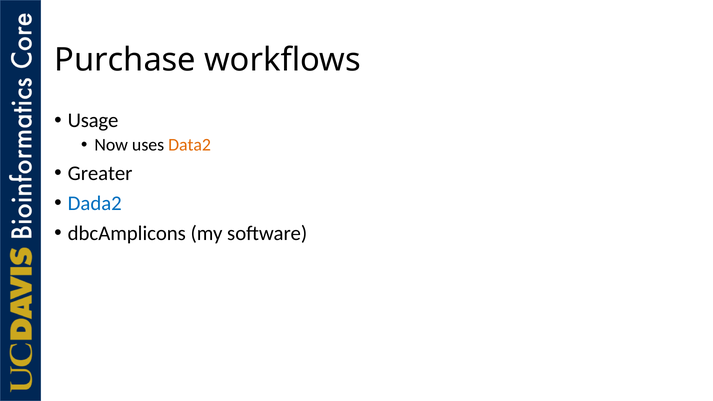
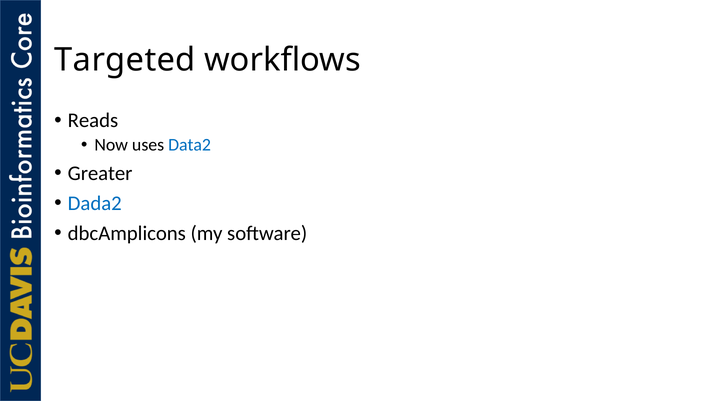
Purchase: Purchase -> Targeted
Usage: Usage -> Reads
Data2 colour: orange -> blue
